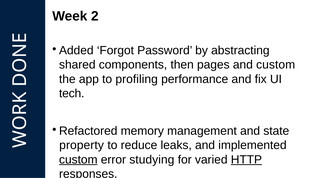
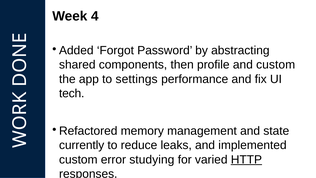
2: 2 -> 4
pages: pages -> profile
profiling: profiling -> settings
property: property -> currently
custom at (78, 159) underline: present -> none
